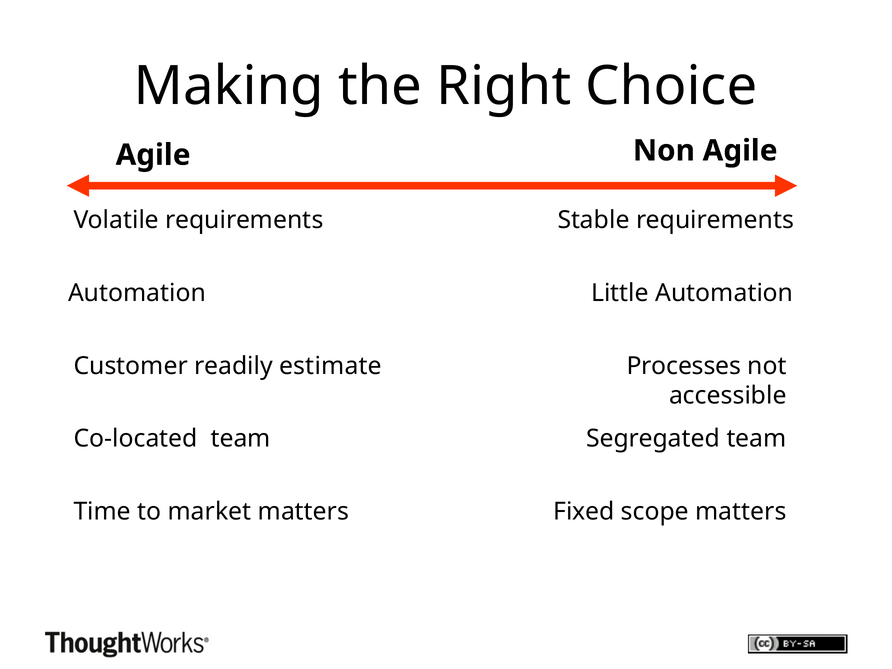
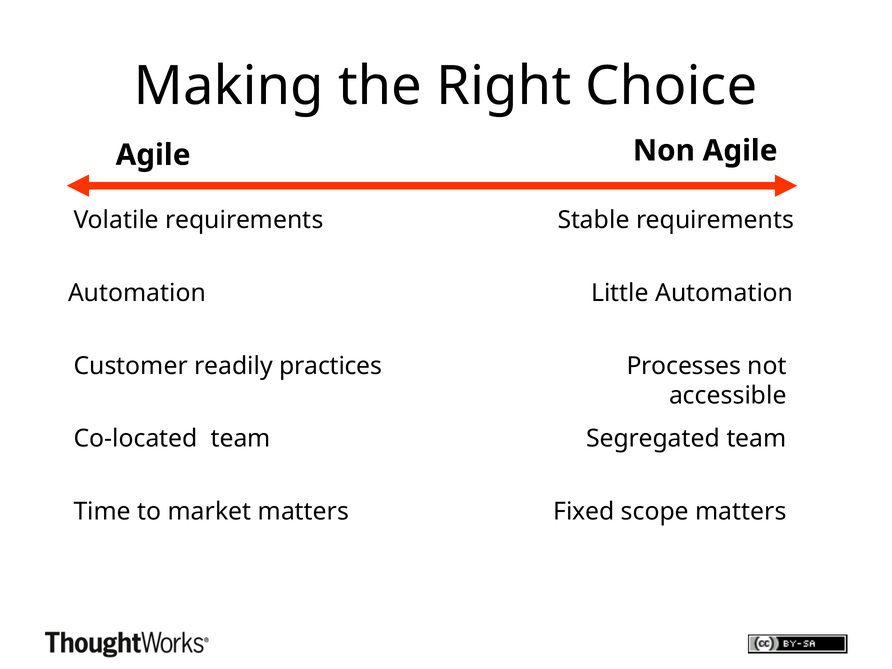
estimate: estimate -> practices
